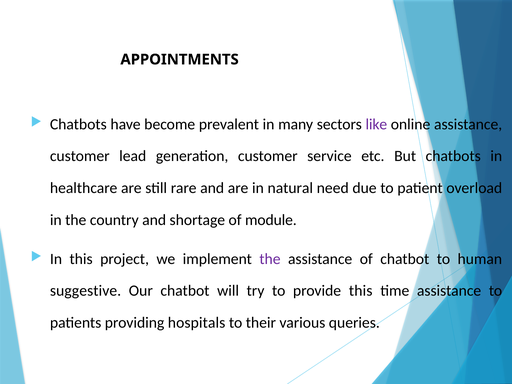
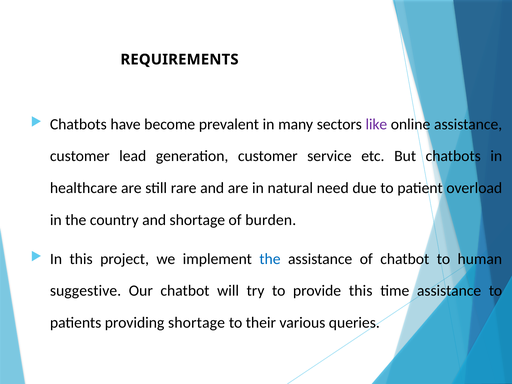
APPOINTMENTS: APPOINTMENTS -> REQUIREMENTS
module: module -> burden
the at (270, 259) colour: purple -> blue
providing hospitals: hospitals -> shortage
